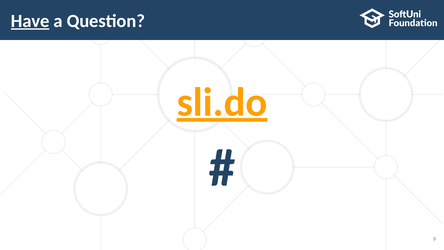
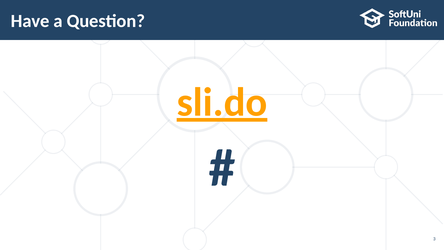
Have underline: present -> none
